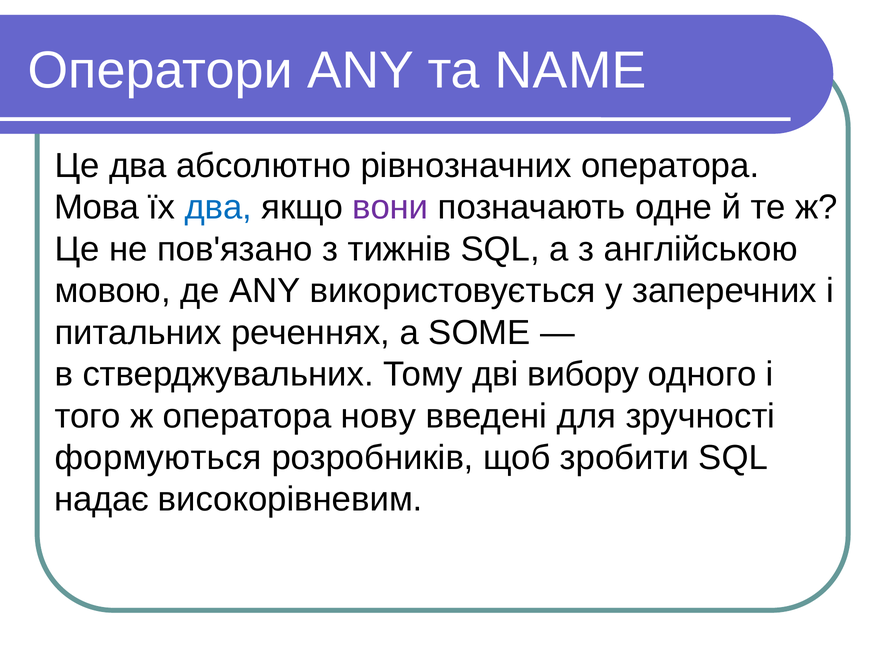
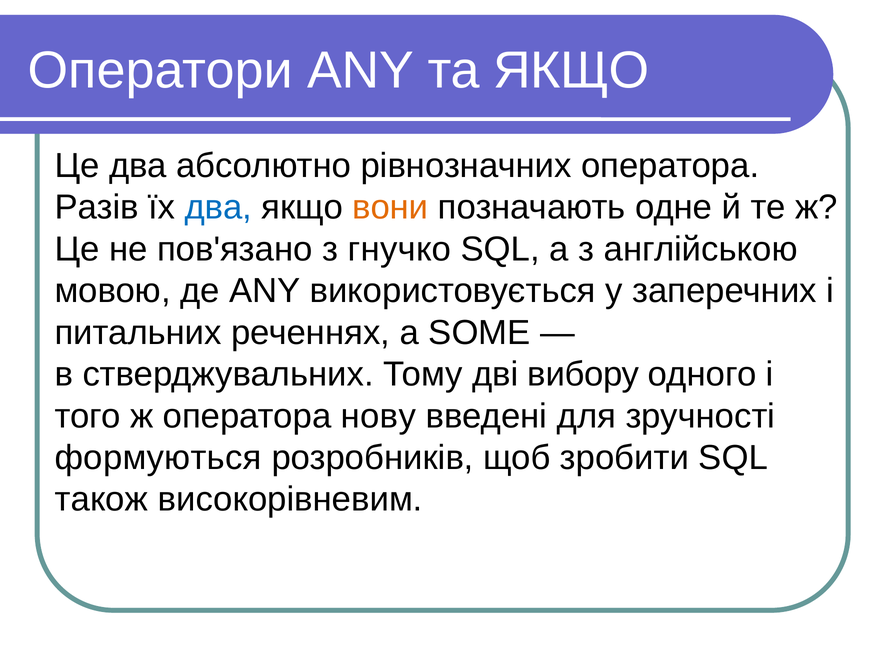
та NAME: NAME -> ЯКЩО
Мова: Мова -> Разів
вони colour: purple -> orange
тижнів: тижнів -> гнучко
надає: надає -> також
